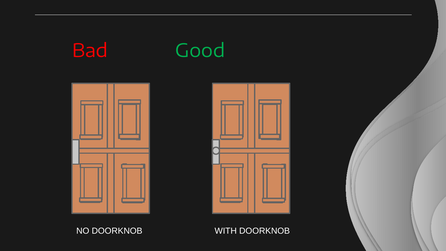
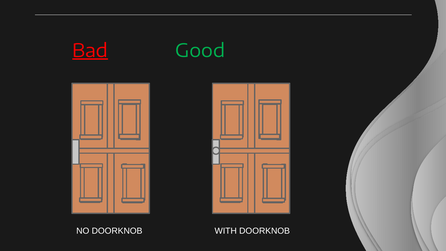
Bad underline: none -> present
